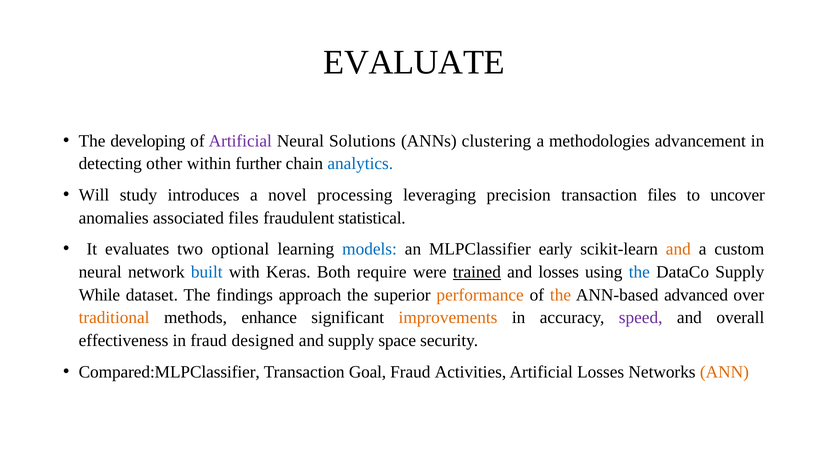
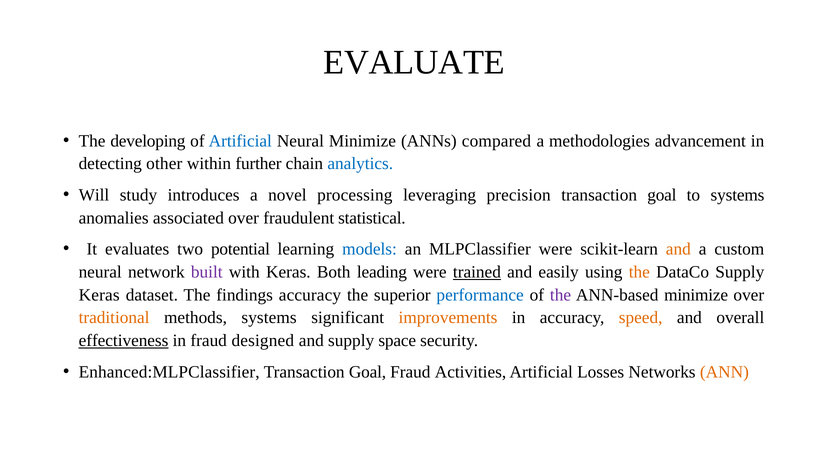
Artificial at (240, 141) colour: purple -> blue
Neural Solutions: Solutions -> Minimize
clustering: clustering -> compared
files at (662, 195): files -> goal
to uncover: uncover -> systems
associated files: files -> over
optional: optional -> potential
MLPClassifier early: early -> were
built colour: blue -> purple
require: require -> leading
and losses: losses -> easily
the at (639, 272) colour: blue -> orange
While at (99, 295): While -> Keras
findings approach: approach -> accuracy
performance colour: orange -> blue
the at (561, 295) colour: orange -> purple
ANN-based advanced: advanced -> minimize
methods enhance: enhance -> systems
speed colour: purple -> orange
effectiveness underline: none -> present
Compared:MLPClassifier: Compared:MLPClassifier -> Enhanced:MLPClassifier
